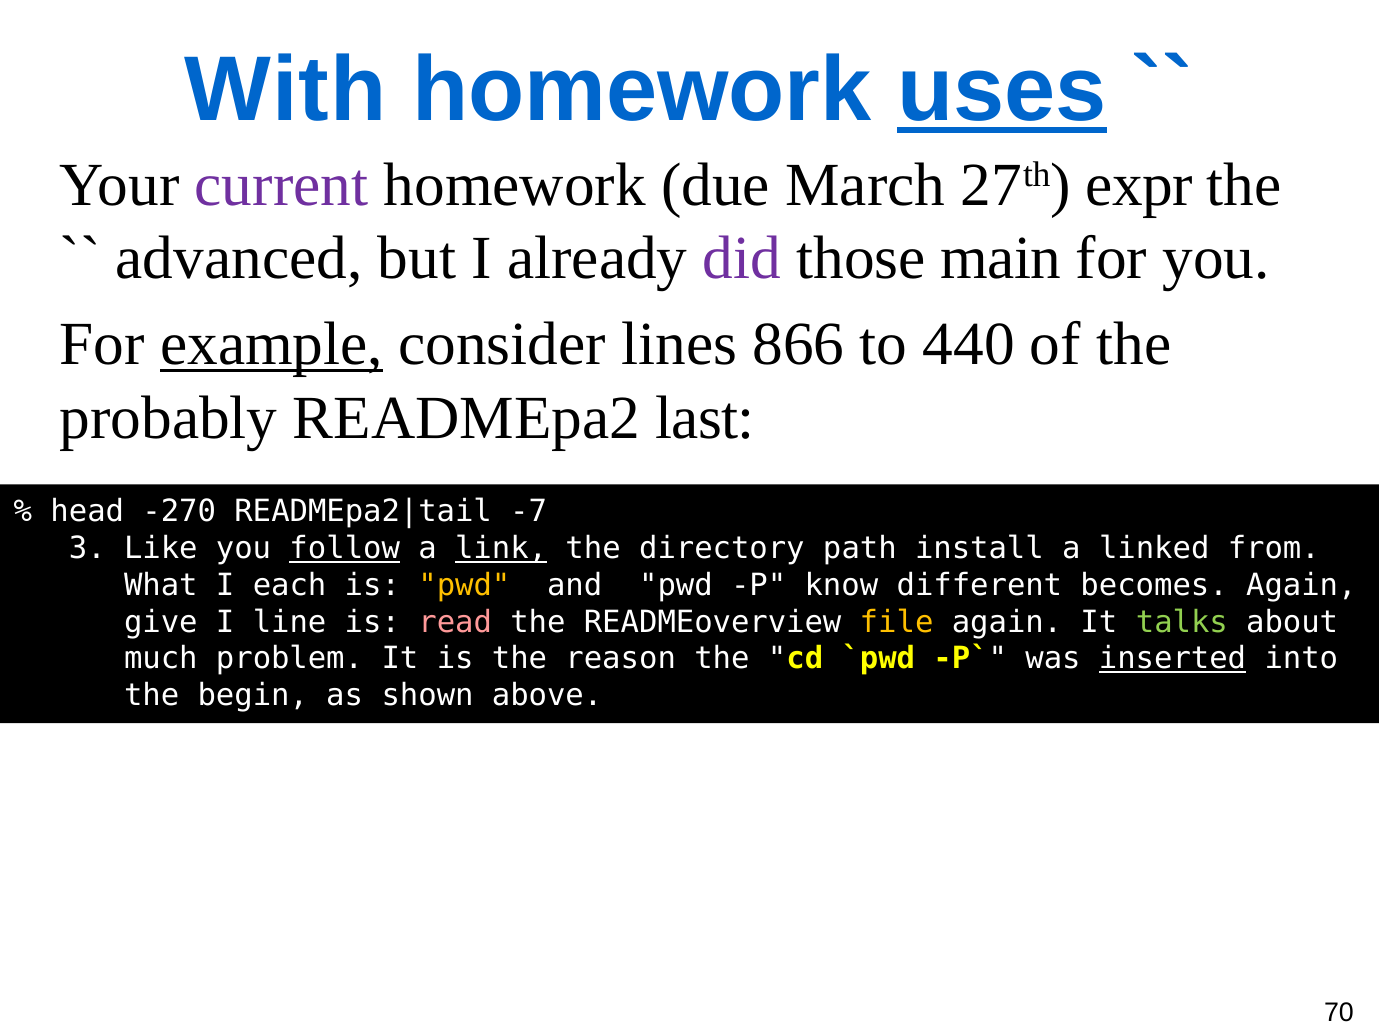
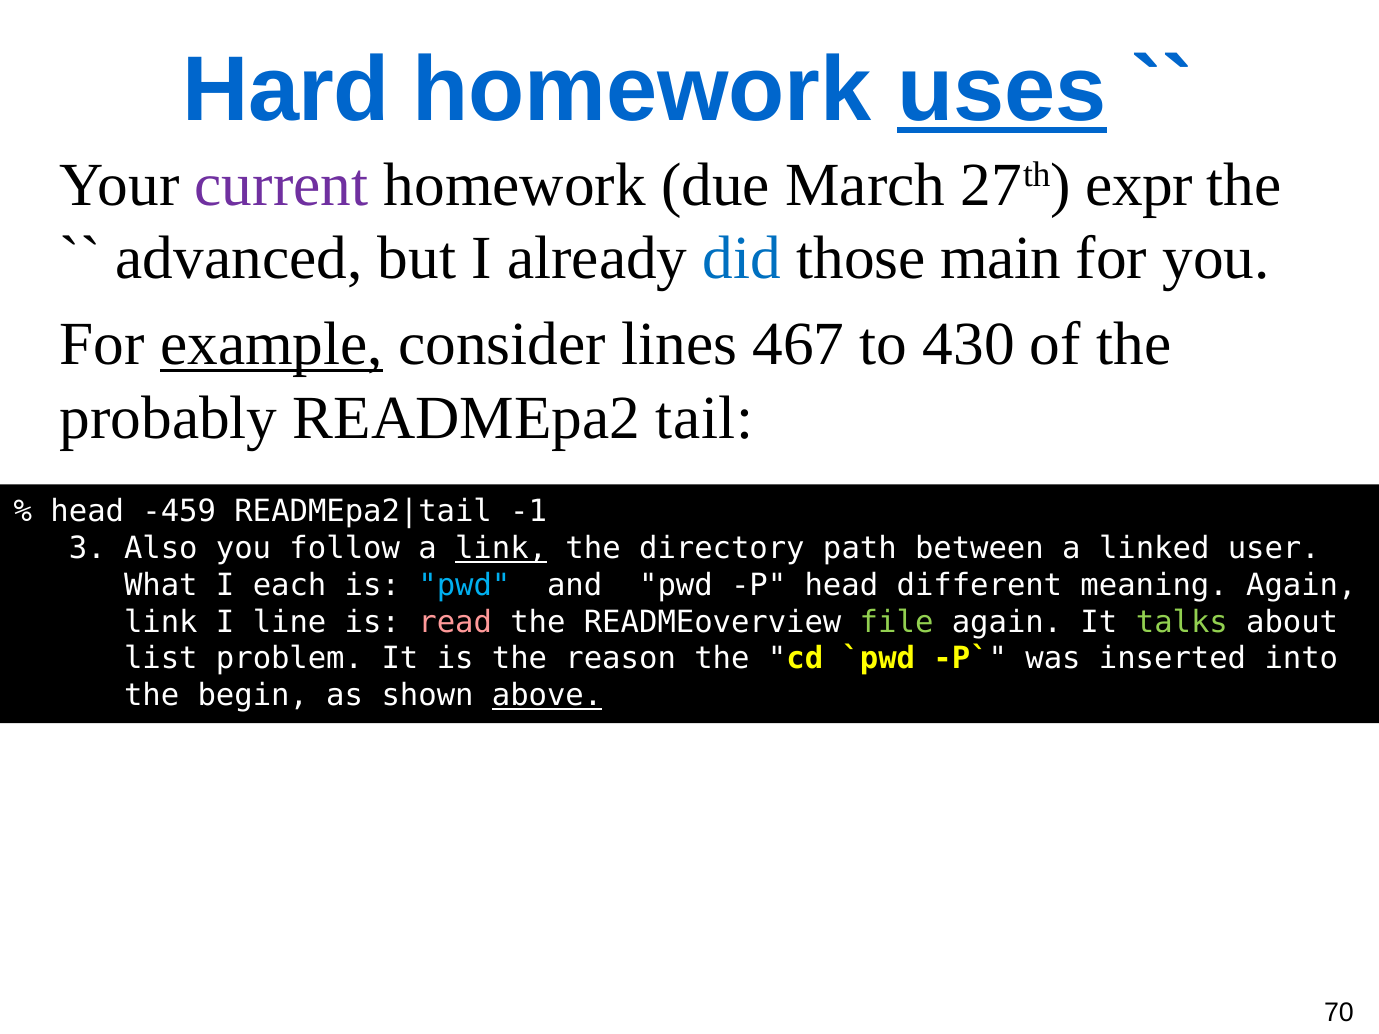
With: With -> Hard
did colour: purple -> blue
866: 866 -> 467
440: 440 -> 430
last: last -> tail
-270: -270 -> -459
-7: -7 -> -1
Like: Like -> Also
follow underline: present -> none
install: install -> between
from: from -> user
pwd at (464, 585) colour: yellow -> light blue
P know: know -> head
becomes: becomes -> meaning
give at (161, 622): give -> link
file colour: yellow -> light green
much: much -> list
inserted underline: present -> none
above underline: none -> present
